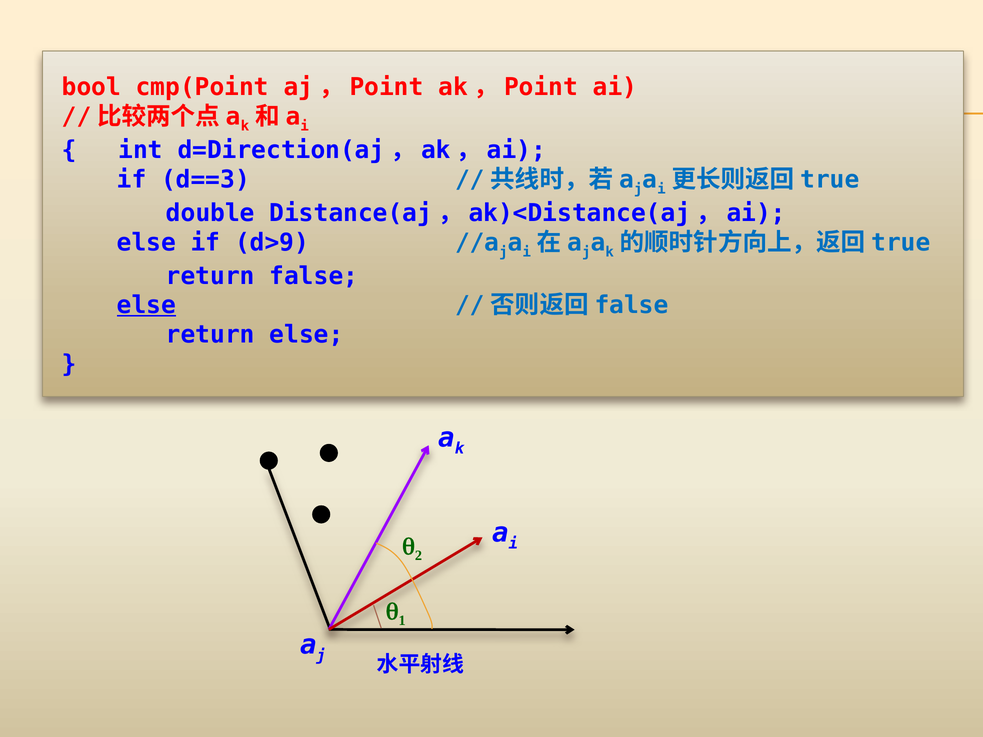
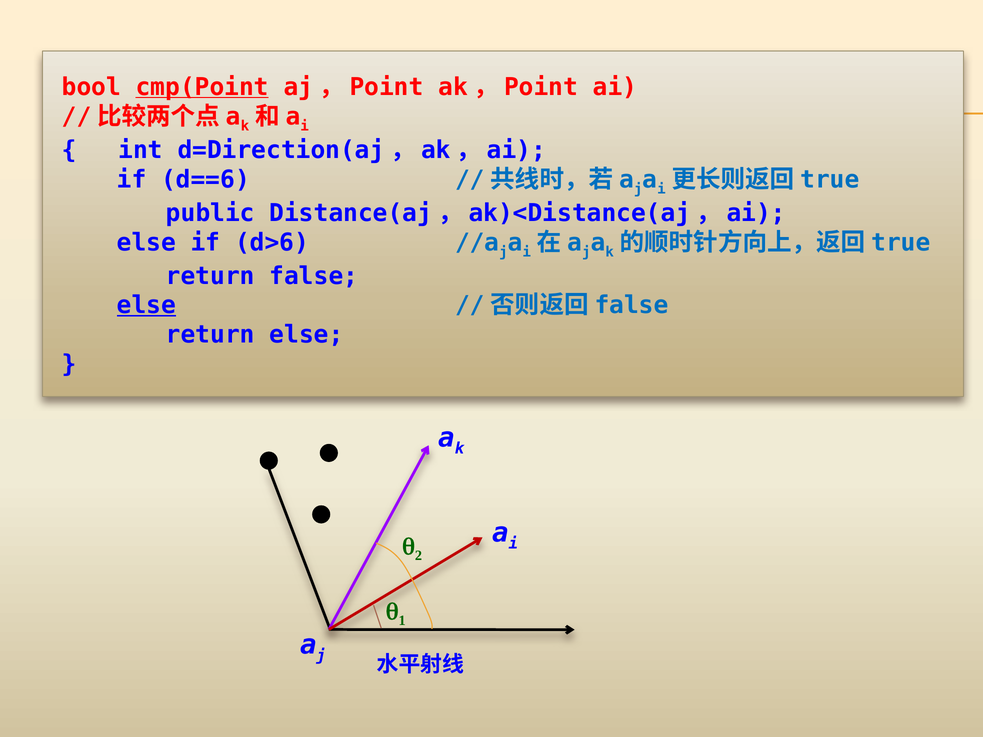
cmp(Point underline: none -> present
d==3: d==3 -> d==6
double: double -> public
d>9: d>9 -> d>6
